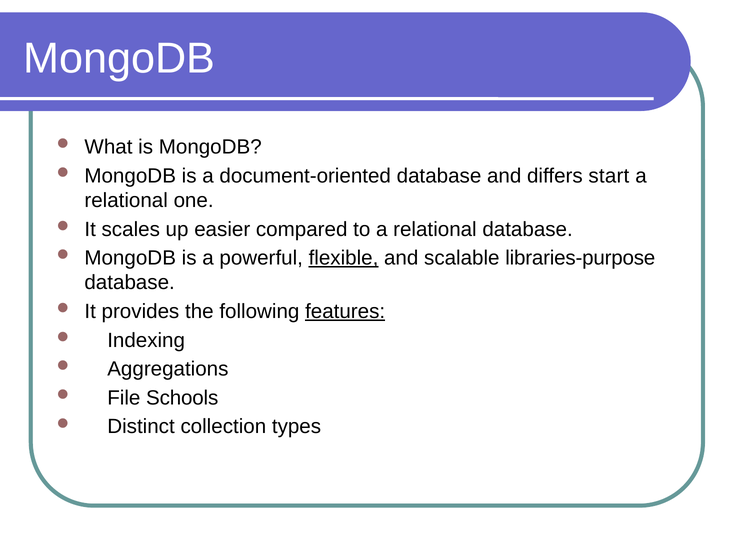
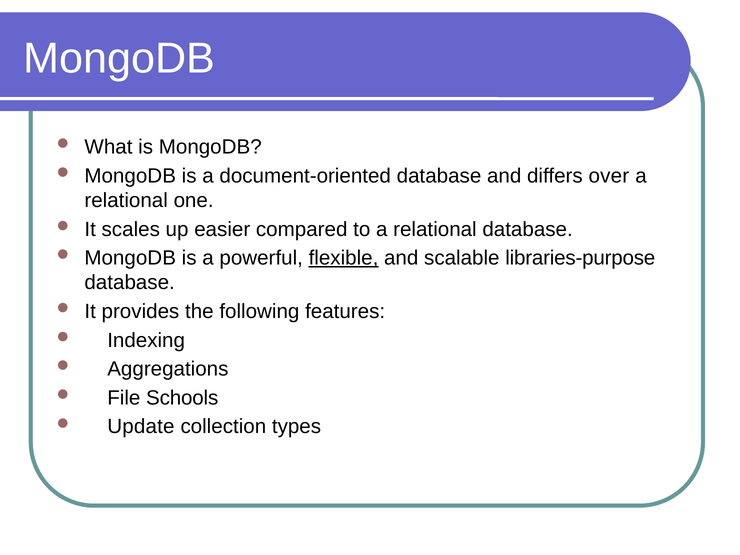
start: start -> over
features underline: present -> none
Distinct: Distinct -> Update
